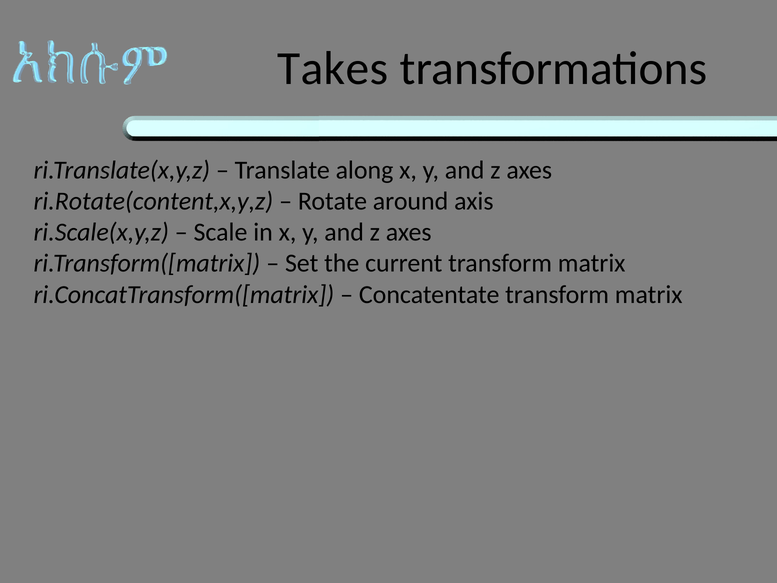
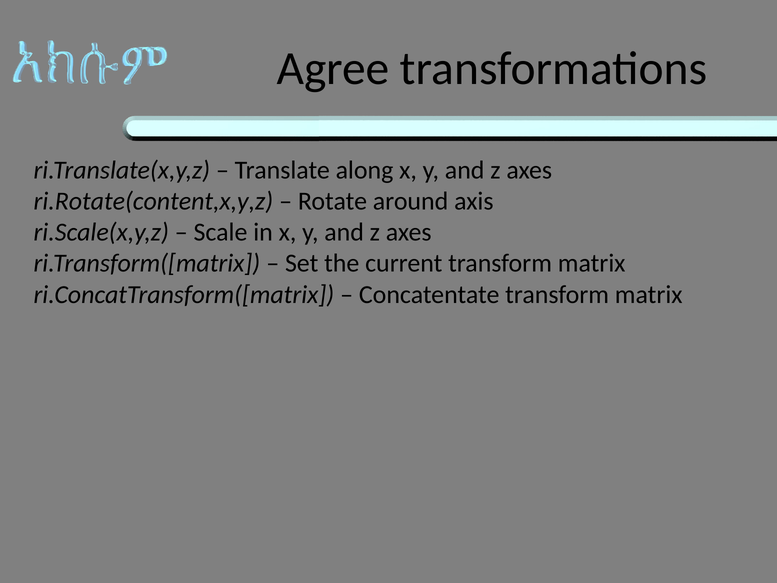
Takes: Takes -> Agree
